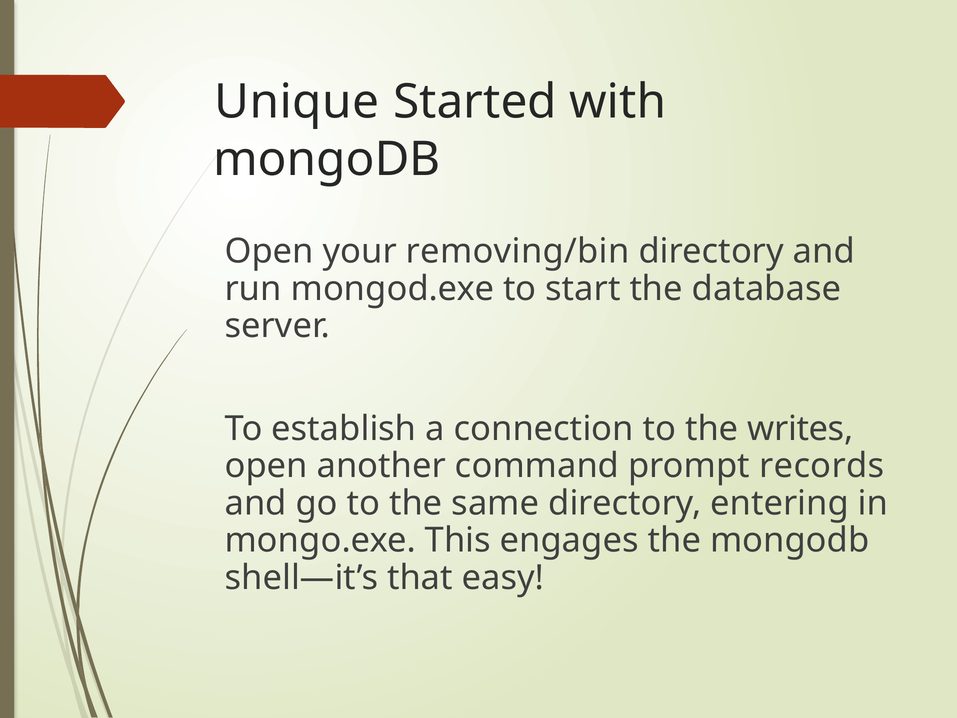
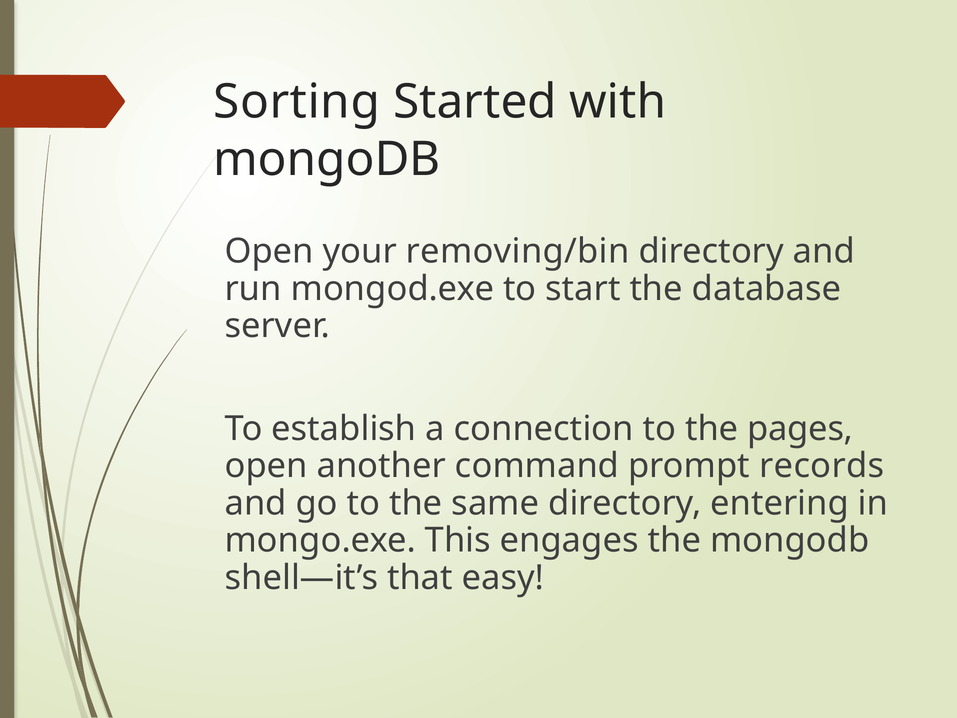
Unique: Unique -> Sorting
writes: writes -> pages
